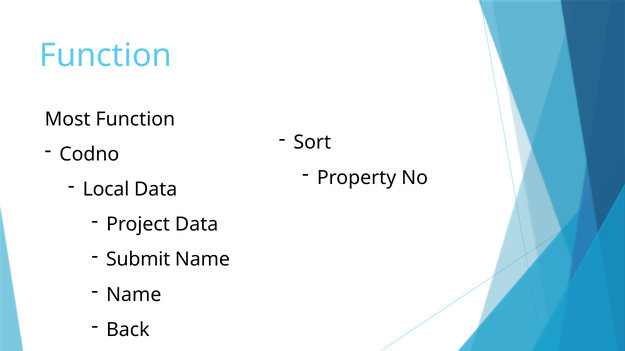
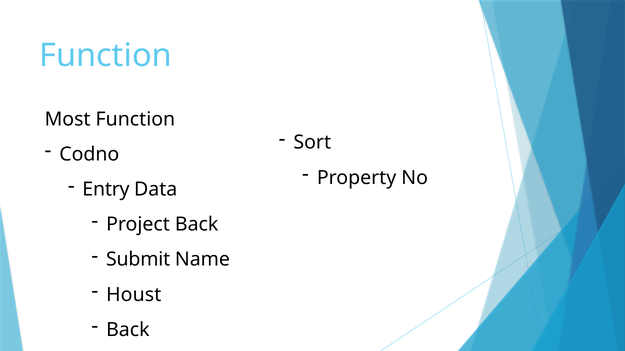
Local: Local -> Entry
Project Data: Data -> Back
Name at (134, 295): Name -> Houst
